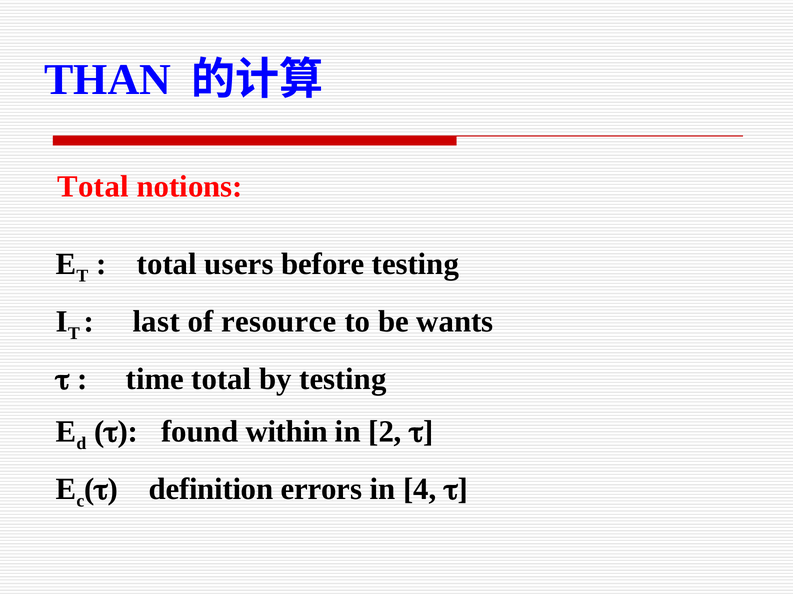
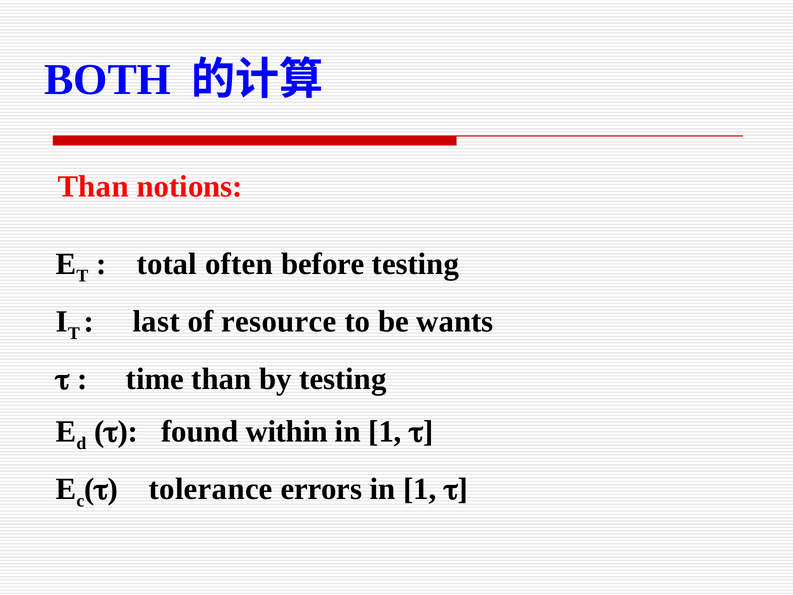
THAN: THAN -> BOTH
Total at (93, 187): Total -> Than
users: users -> often
time total: total -> than
2 at (385, 431): 2 -> 1
definition: definition -> tolerance
errors in 4: 4 -> 1
